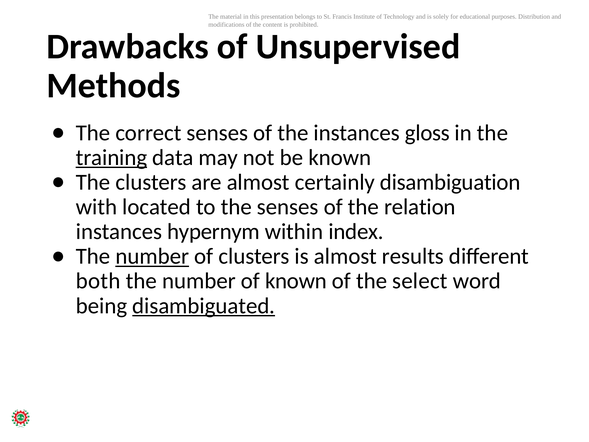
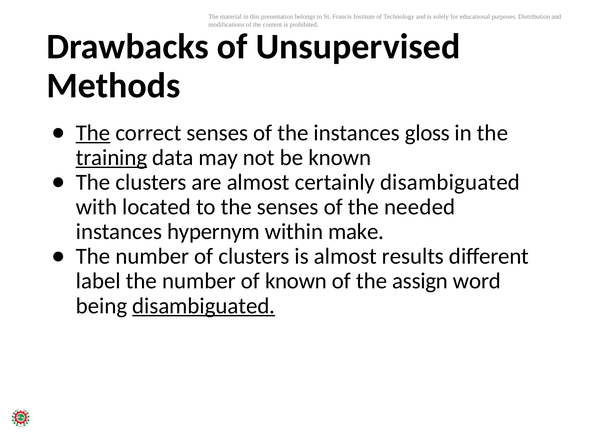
The at (93, 133) underline: none -> present
certainly disambiguation: disambiguation -> disambiguated
relation: relation -> needed
index: index -> make
number at (152, 256) underline: present -> none
both: both -> label
select: select -> assign
